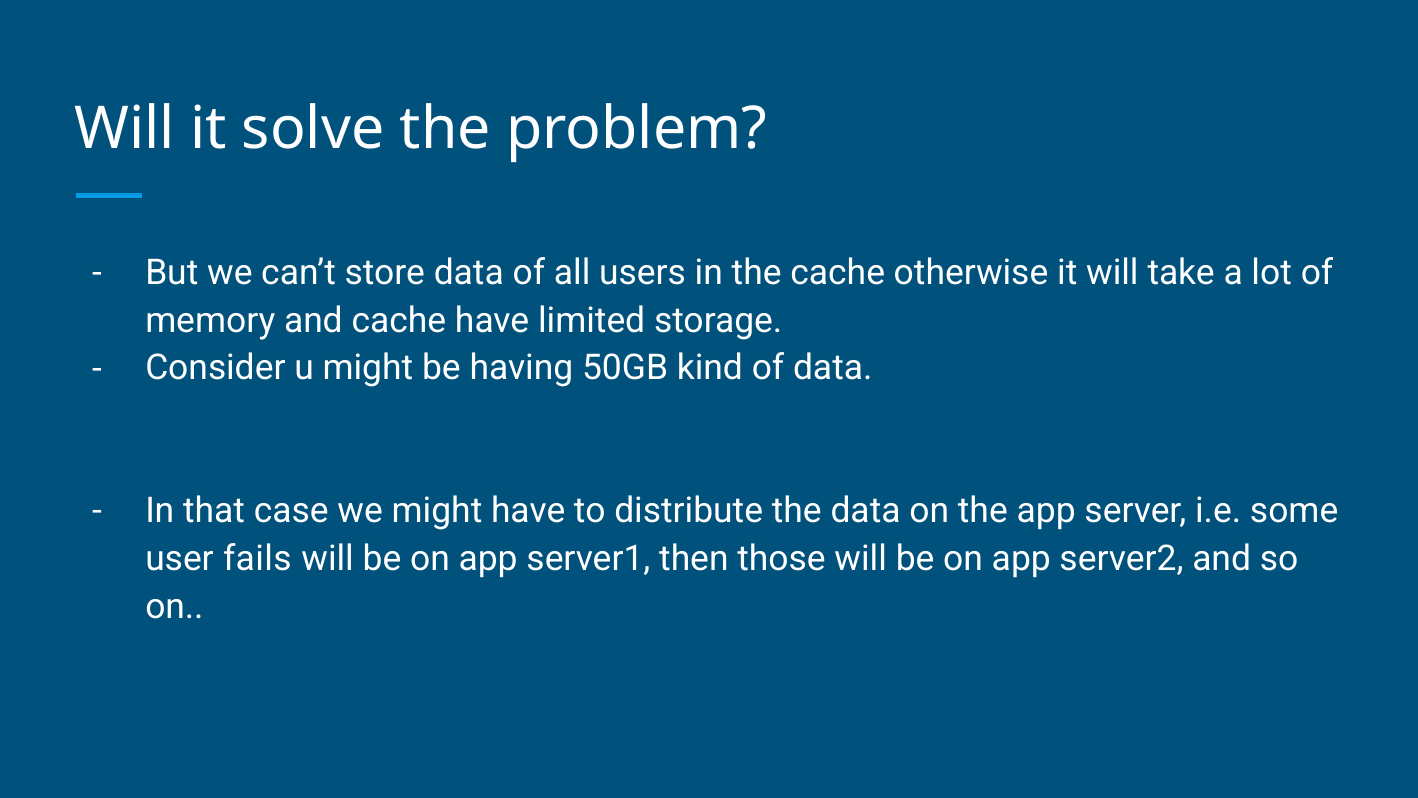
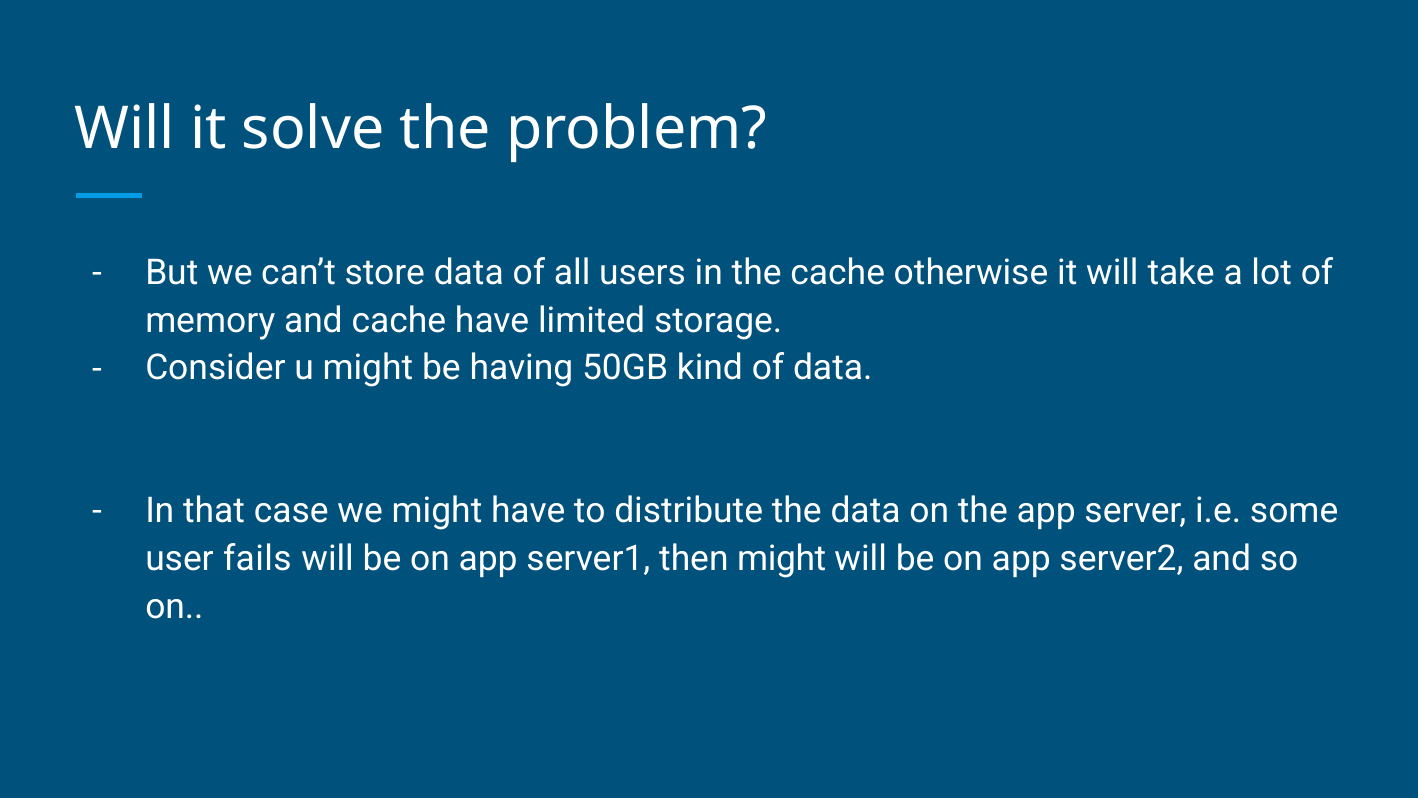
then those: those -> might
